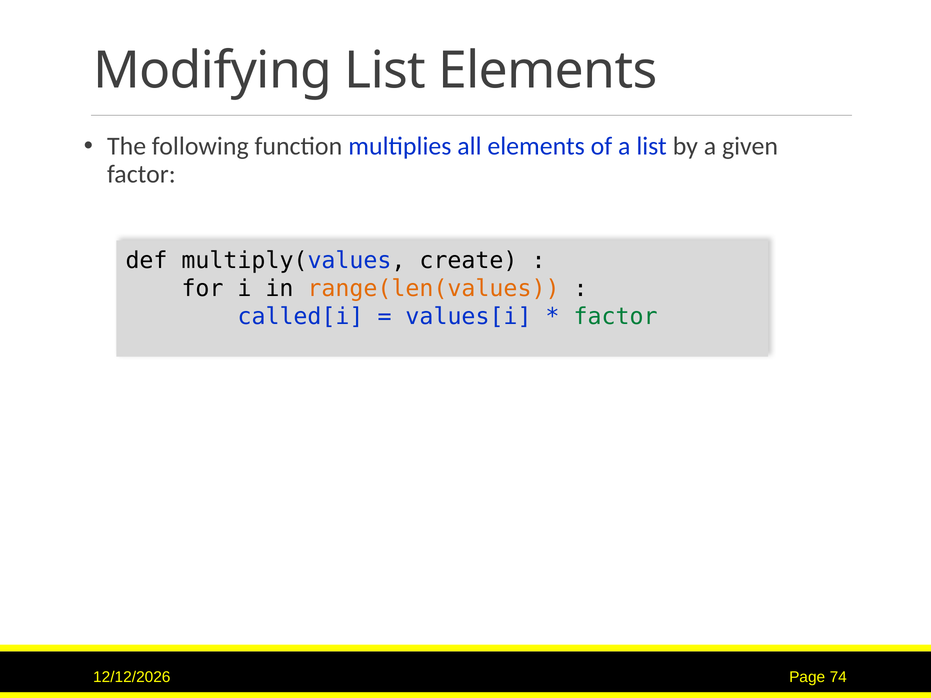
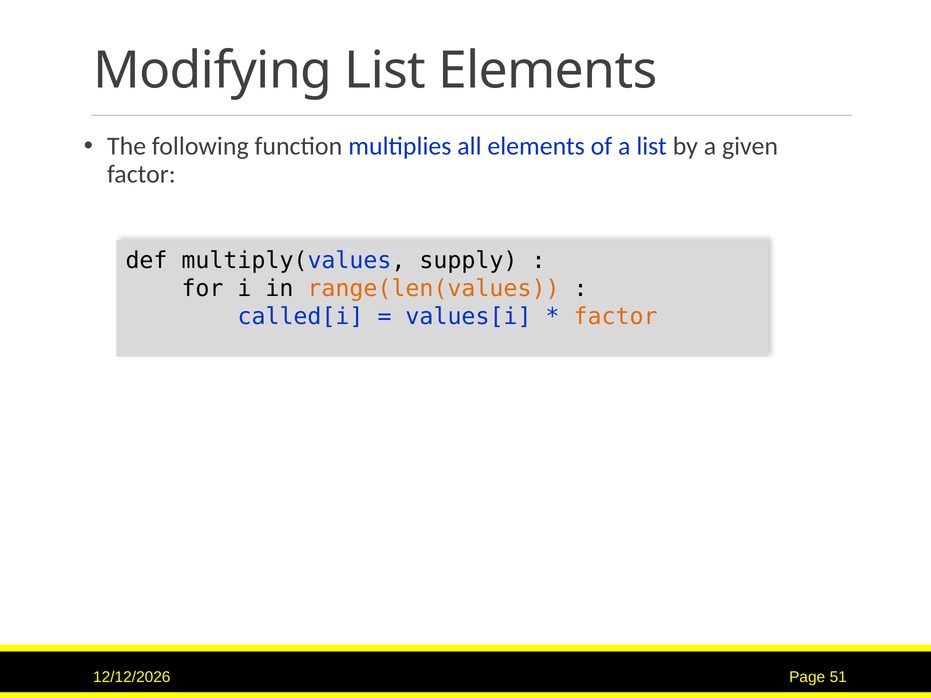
create: create -> supply
factor at (616, 317) colour: green -> orange
74: 74 -> 51
